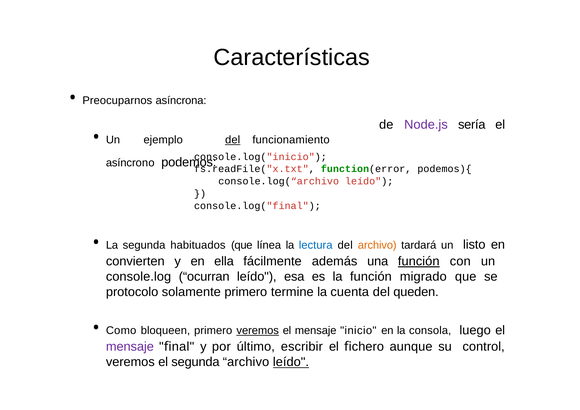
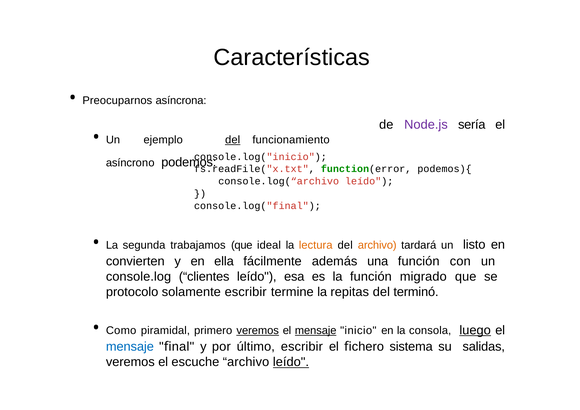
habituados: habituados -> trabajamos
línea: línea -> ideal
lectura colour: blue -> orange
función at (419, 261) underline: present -> none
ocurran: ocurran -> clientes
solamente primero: primero -> escribir
cuenta: cuenta -> repitas
queden: queden -> terminó
bloqueen: bloqueen -> piramidal
mensaje at (316, 330) underline: none -> present
luego underline: none -> present
mensaje at (130, 347) colour: purple -> blue
aunque: aunque -> sistema
control: control -> salidas
el segunda: segunda -> escuche
